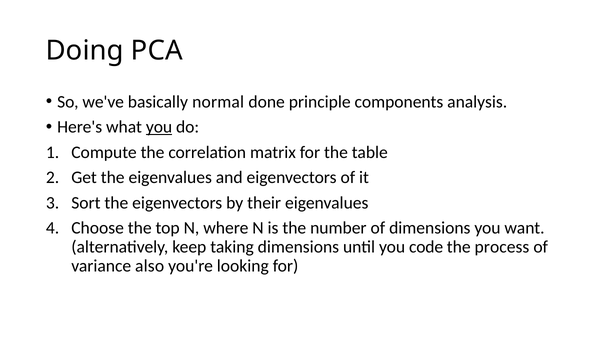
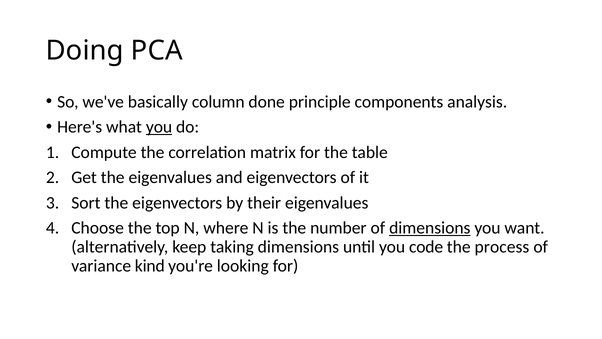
normal: normal -> column
dimensions at (430, 228) underline: none -> present
also: also -> kind
